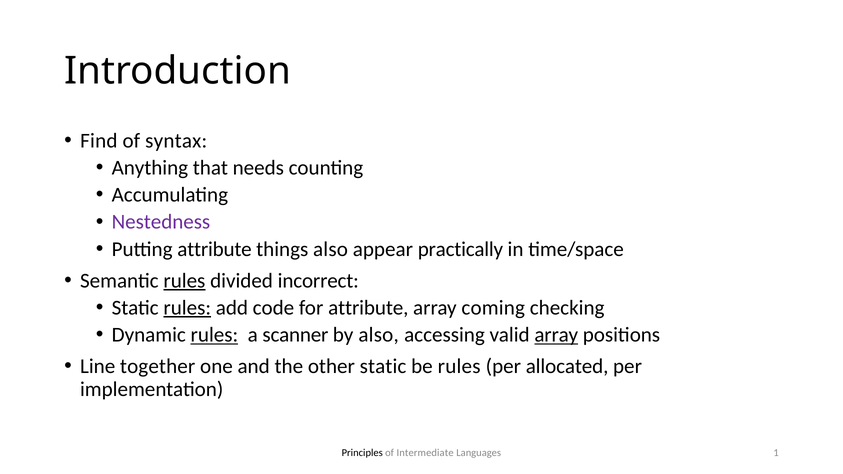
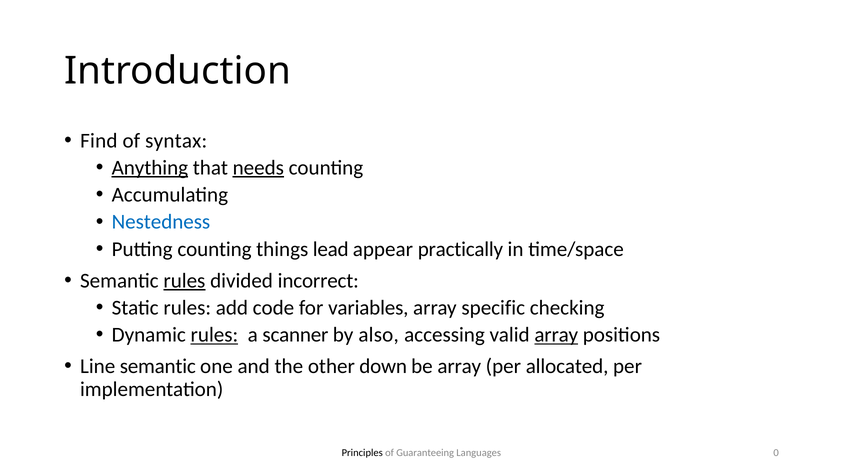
Anything underline: none -> present
needs underline: none -> present
Nestedness colour: purple -> blue
Putting attribute: attribute -> counting
things also: also -> lead
rules at (187, 308) underline: present -> none
for attribute: attribute -> variables
coming: coming -> specific
Line together: together -> semantic
other static: static -> down
be rules: rules -> array
Intermediate: Intermediate -> Guaranteeing
1: 1 -> 0
